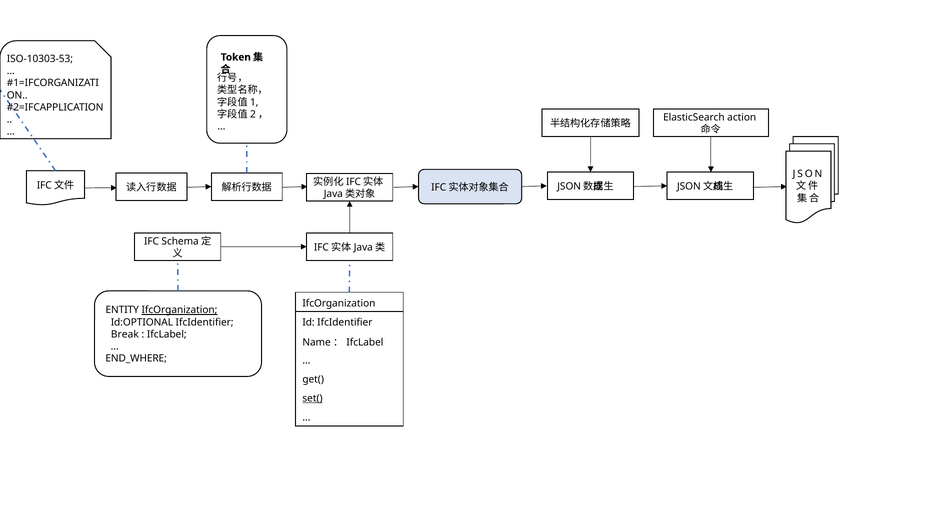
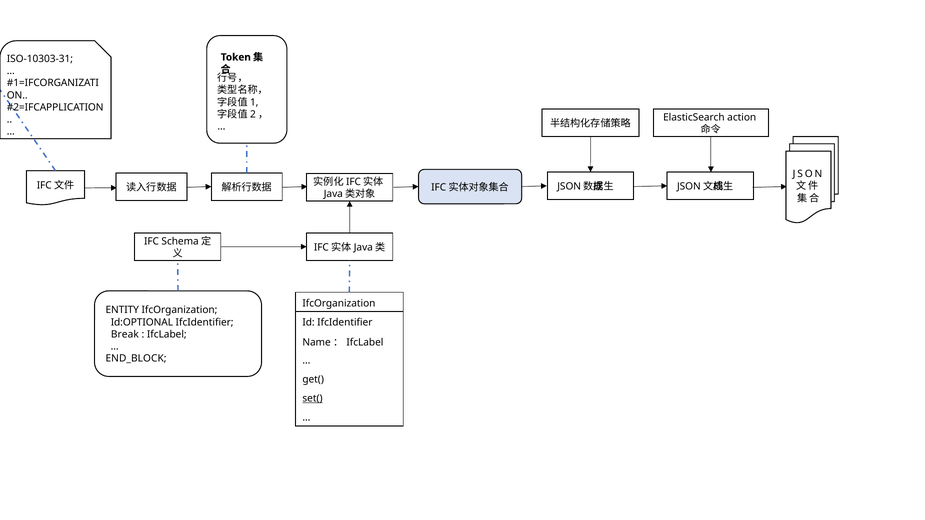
ISO-10303-53: ISO-10303-53 -> ISO-10303-31
IfcOrganization at (179, 310) underline: present -> none
END_WHERE: END_WHERE -> END_BLOCK
